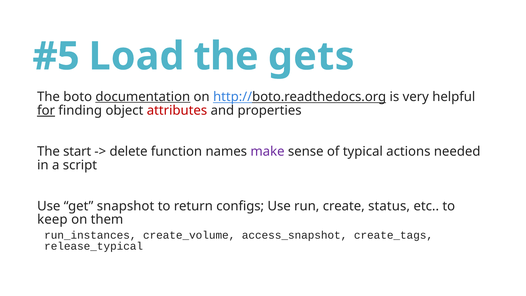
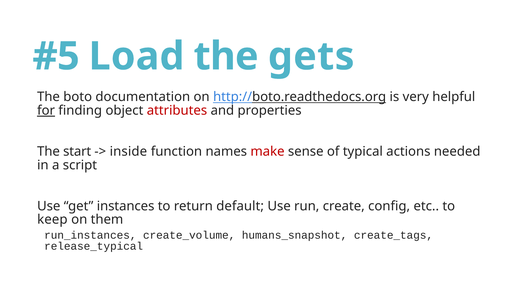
documentation underline: present -> none
delete: delete -> inside
make colour: purple -> red
snapshot: snapshot -> instances
configs: configs -> default
status: status -> config
access_snapshot: access_snapshot -> humans_snapshot
